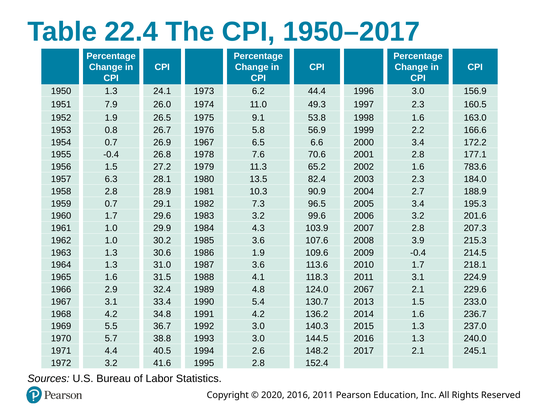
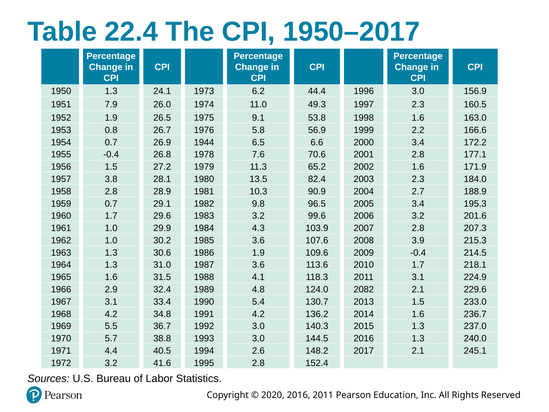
26.9 1967: 1967 -> 1944
783.6: 783.6 -> 171.9
6.3: 6.3 -> 3.8
7.3: 7.3 -> 9.8
2067: 2067 -> 2082
